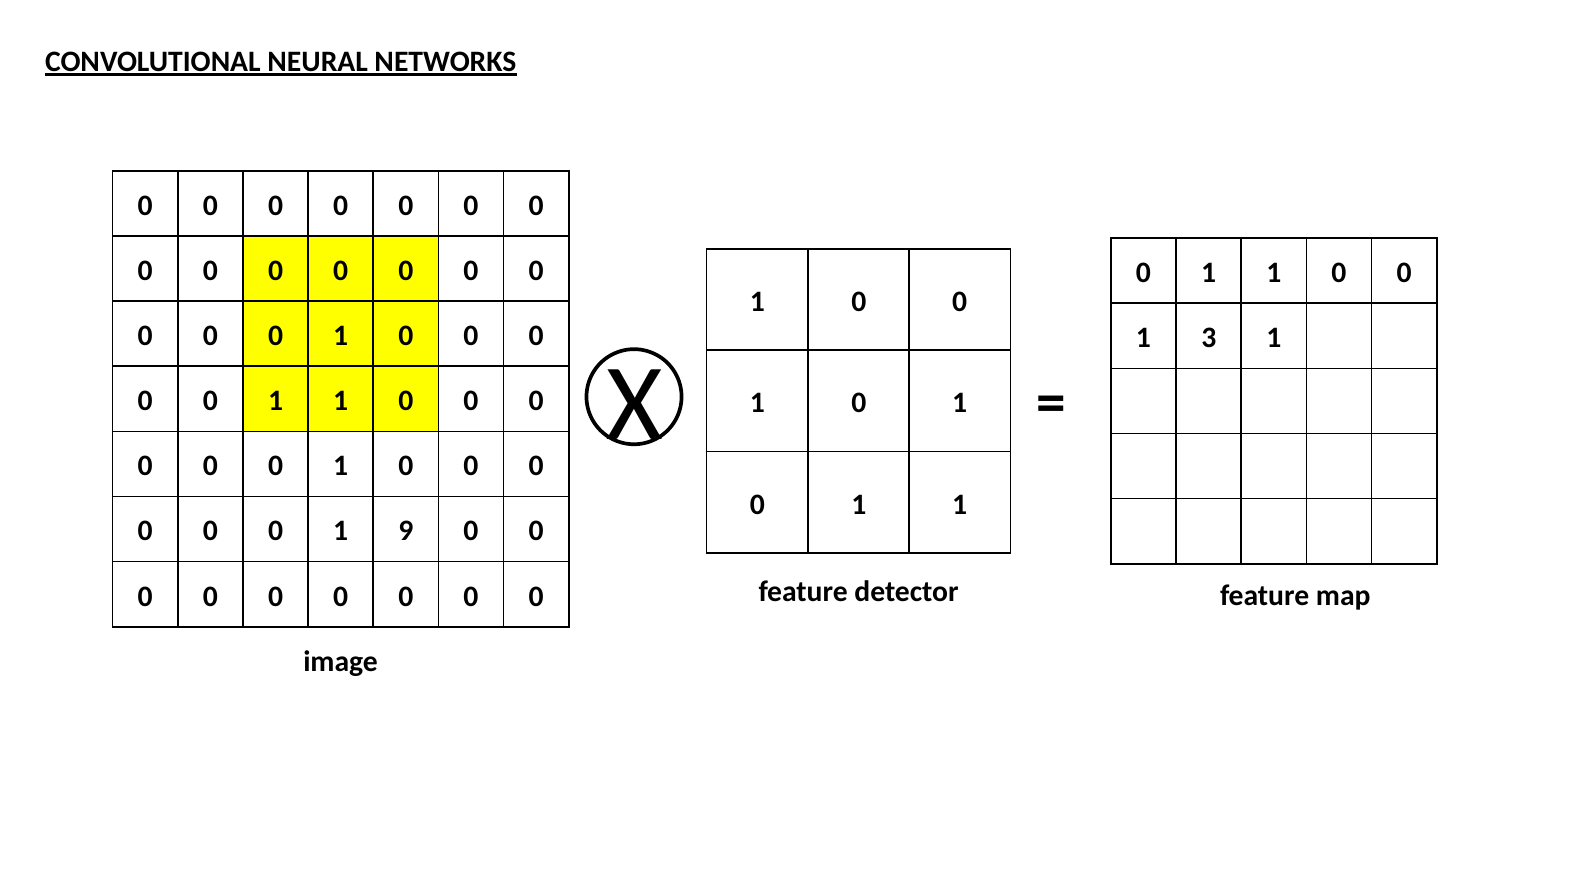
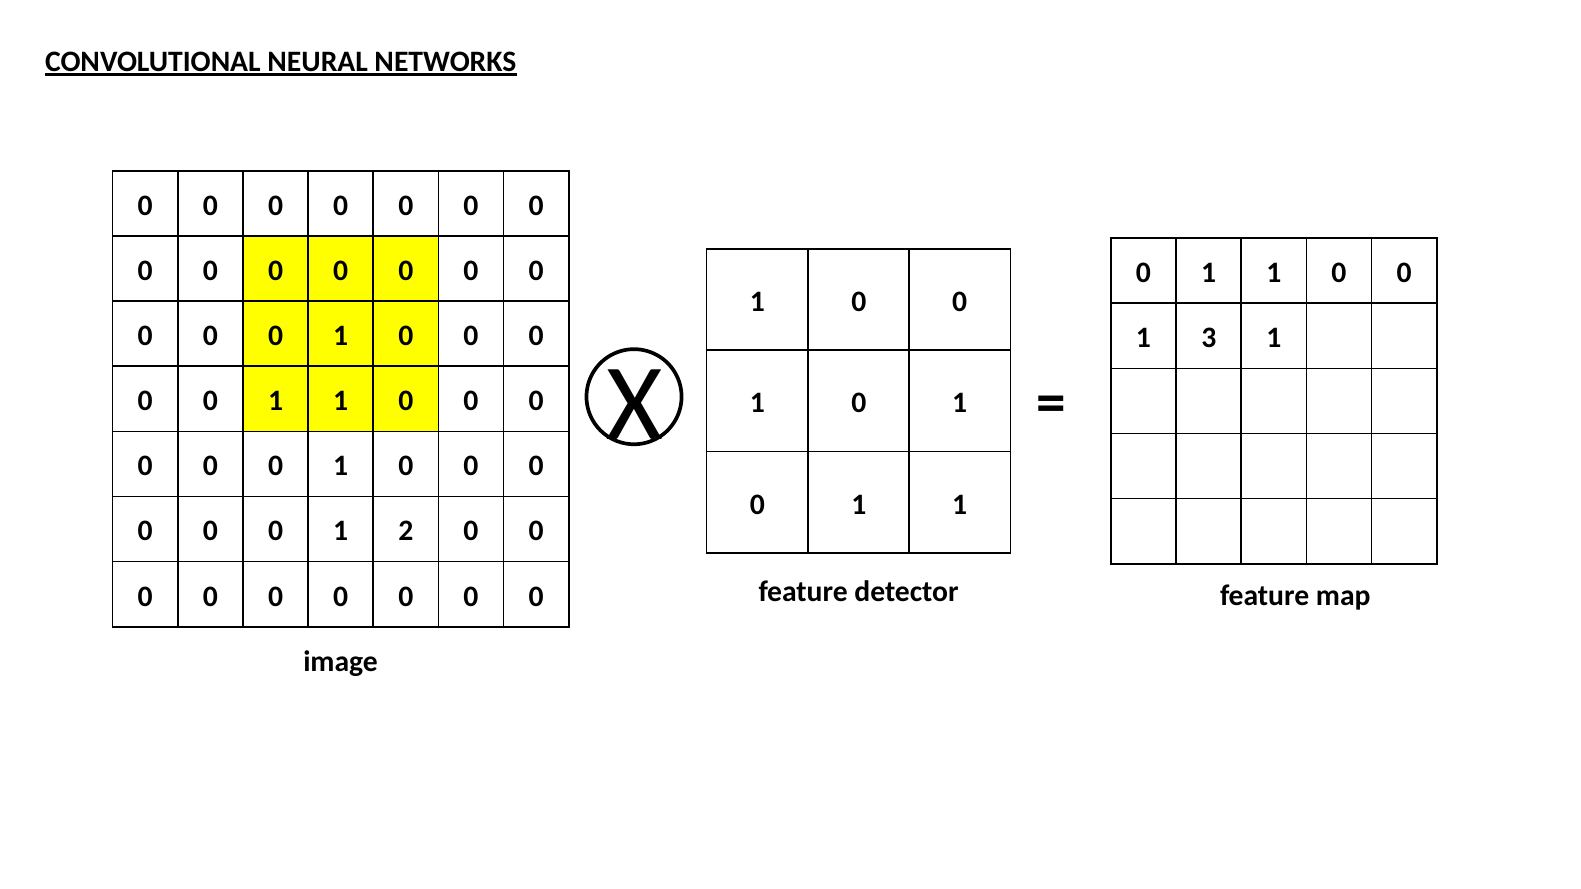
9: 9 -> 2
